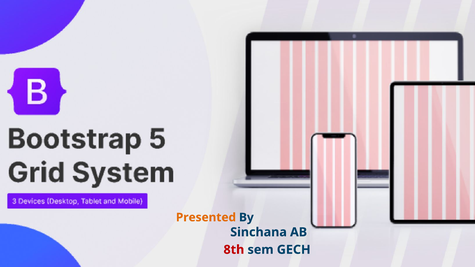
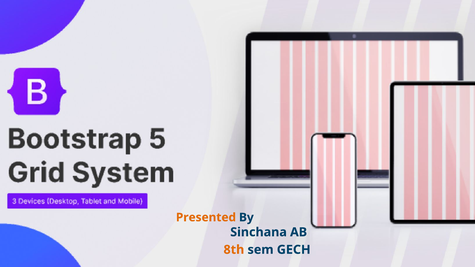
8th colour: red -> orange
